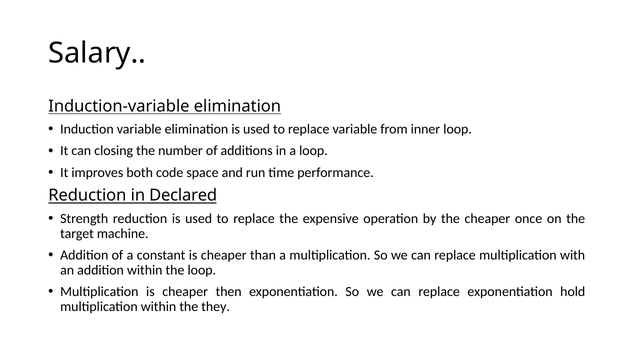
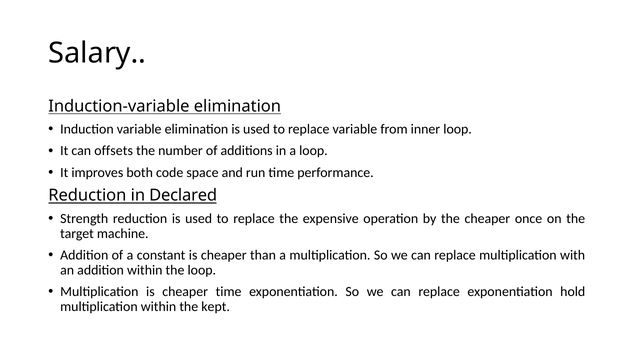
closing: closing -> offsets
cheaper then: then -> time
they: they -> kept
